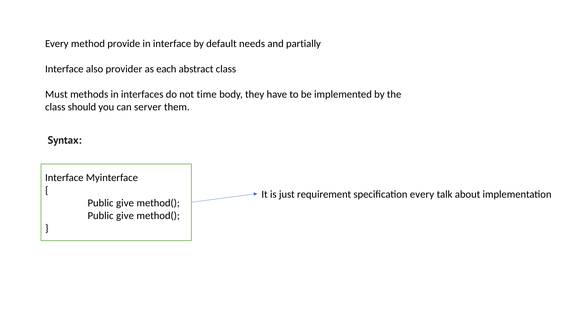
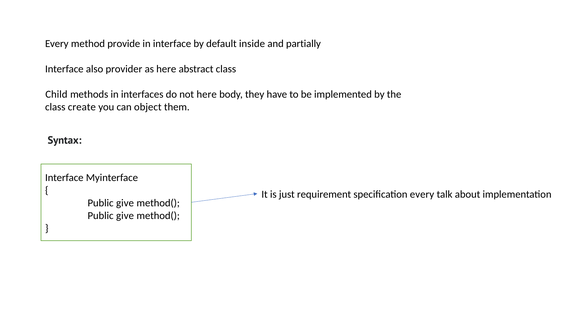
needs: needs -> inside
as each: each -> here
Must: Must -> Child
not time: time -> here
should: should -> create
server: server -> object
